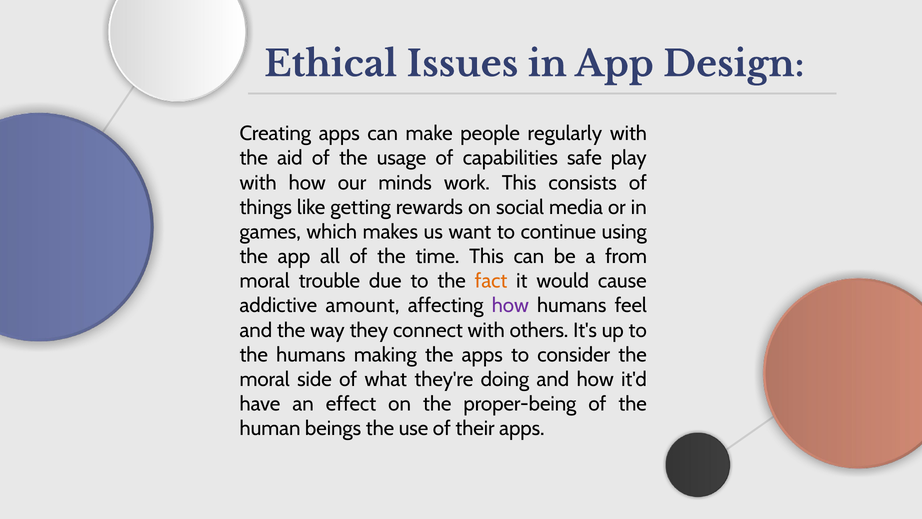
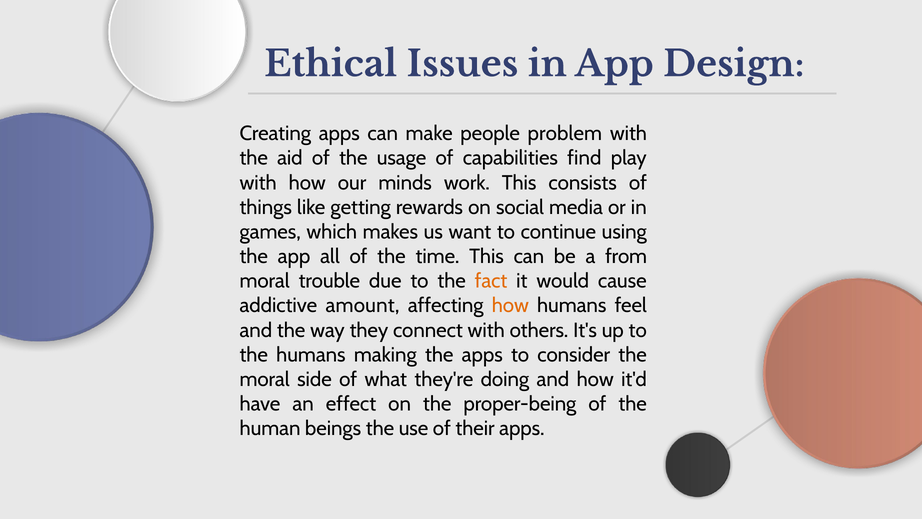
regularly: regularly -> problem
safe: safe -> find
how at (510, 305) colour: purple -> orange
